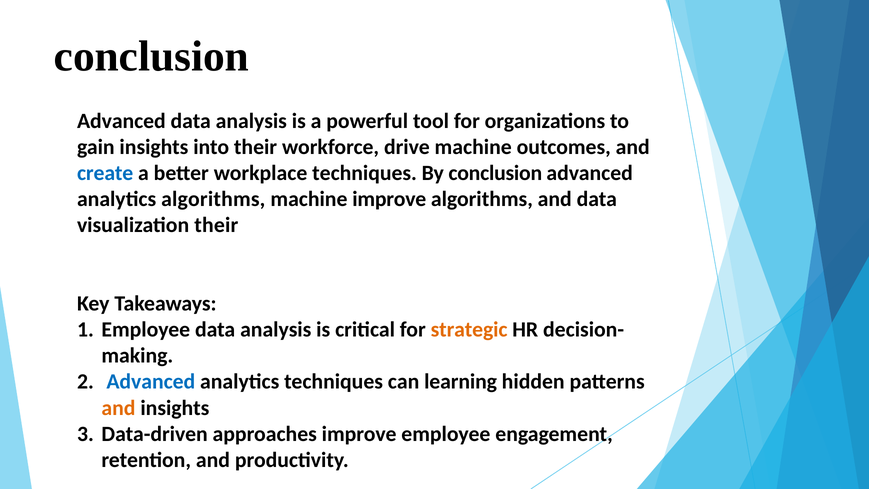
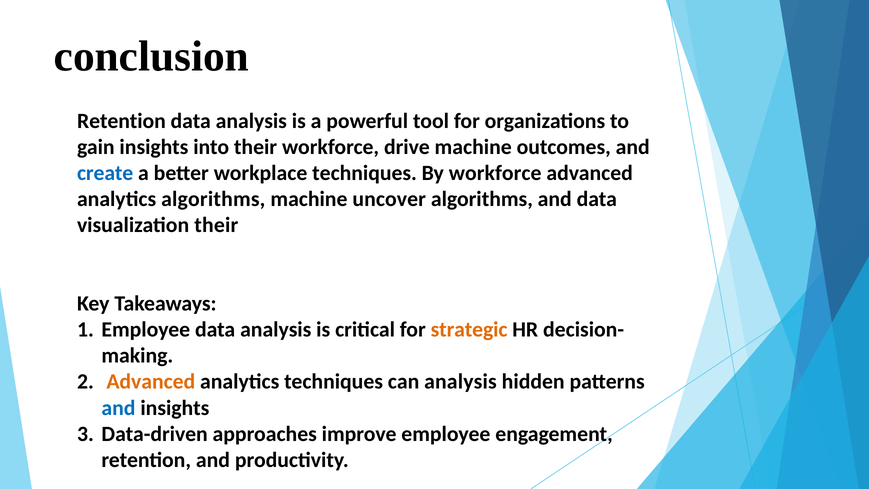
Advanced at (121, 121): Advanced -> Retention
By conclusion: conclusion -> workforce
machine improve: improve -> uncover
Advanced at (151, 382) colour: blue -> orange
can learning: learning -> analysis
and at (118, 408) colour: orange -> blue
